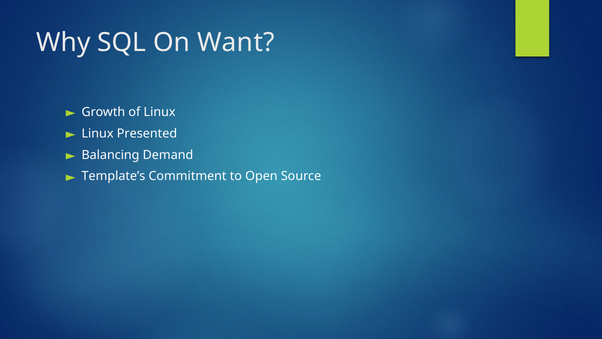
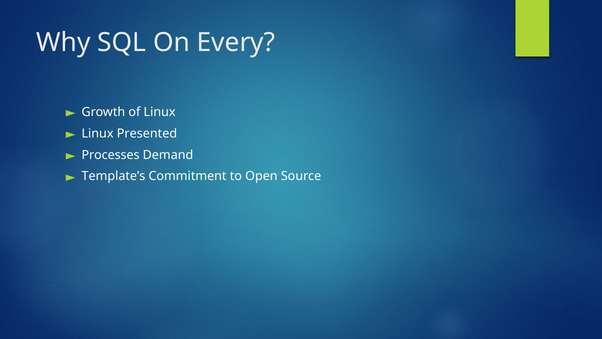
Want: Want -> Every
Balancing: Balancing -> Processes
